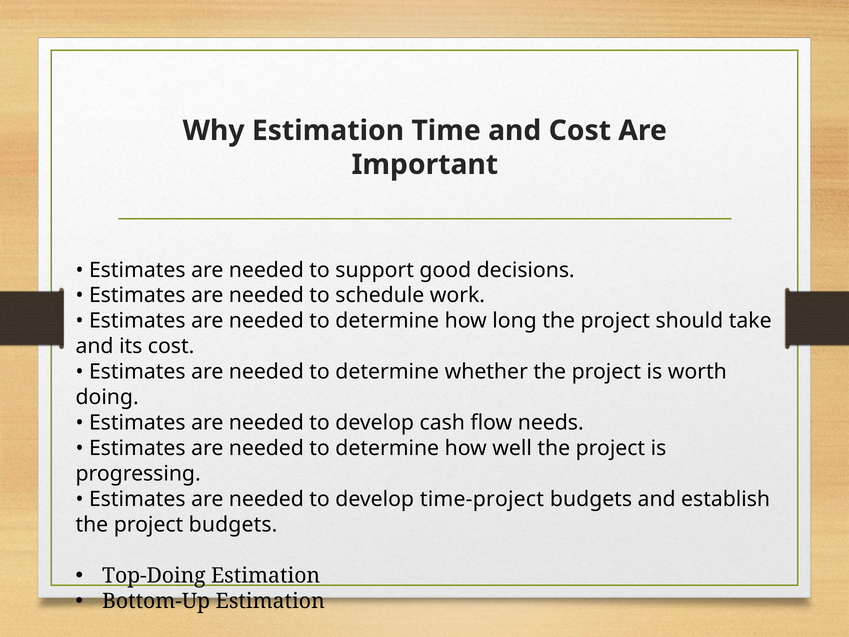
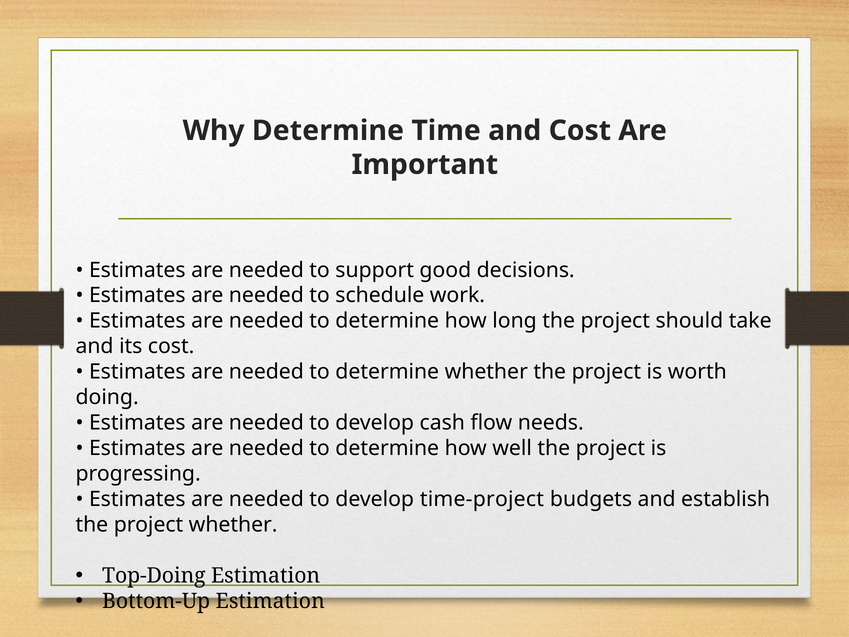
Why Estimation: Estimation -> Determine
project budgets: budgets -> whether
